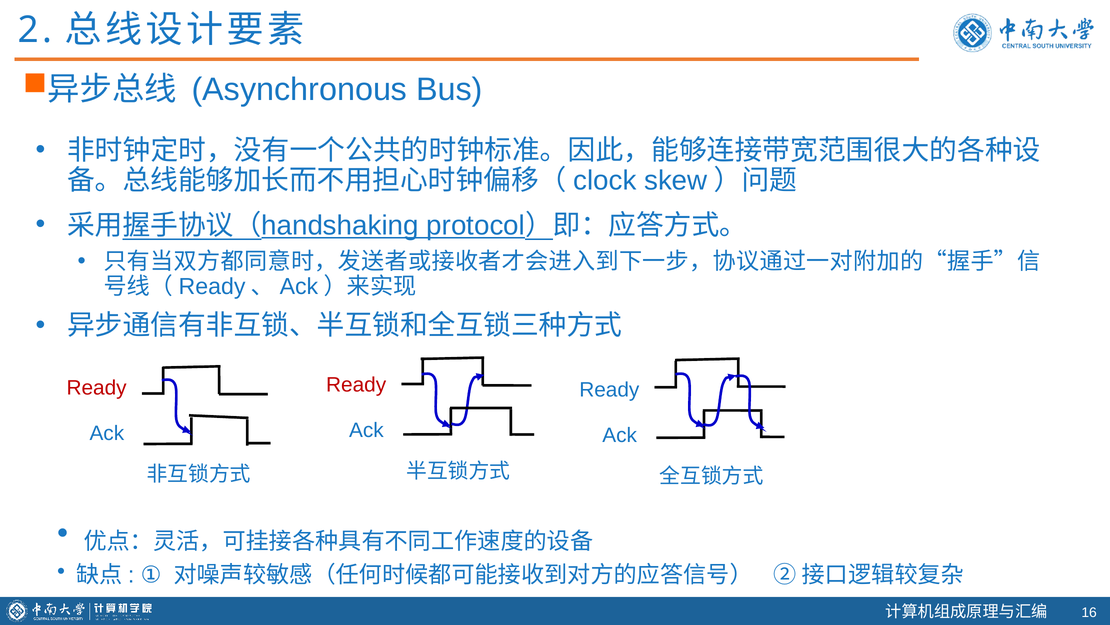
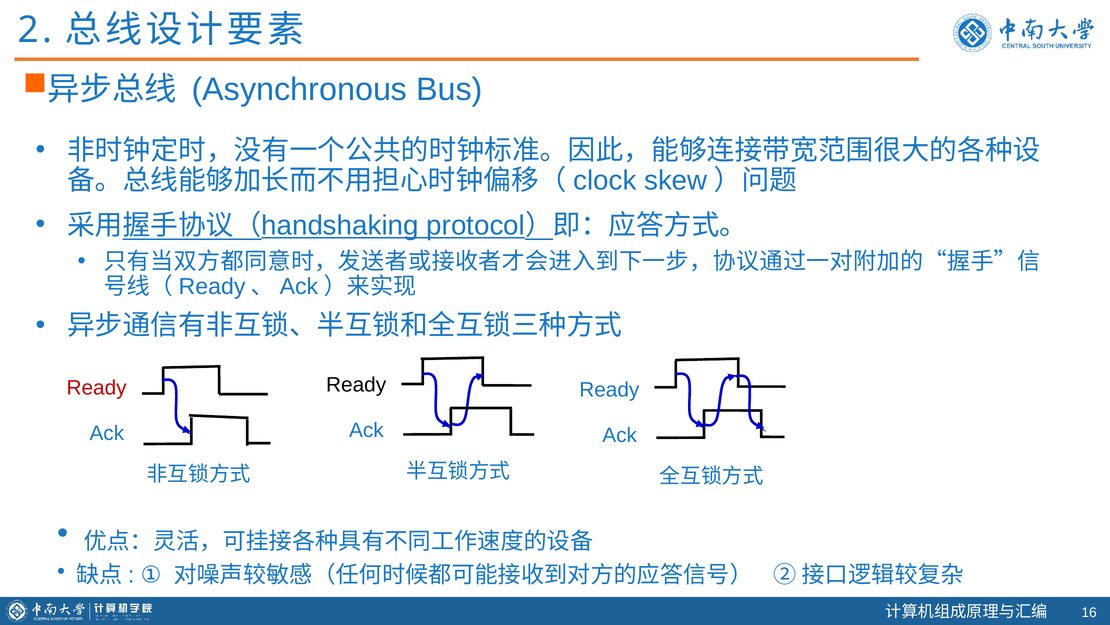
Ready at (356, 384) colour: red -> black
